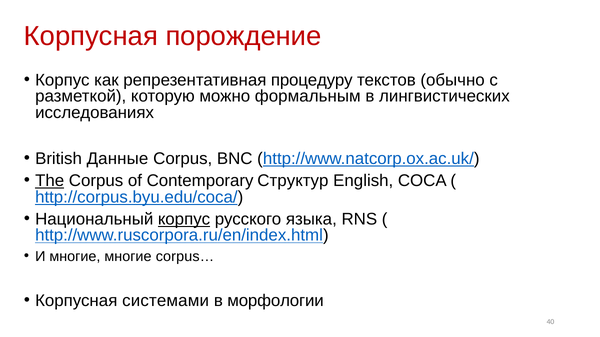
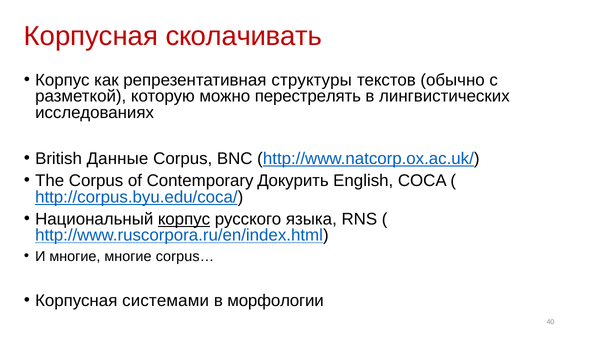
порождение: порождение -> сколачивать
процедуру: процедуру -> структуры
формальным: формальным -> перестрелять
The underline: present -> none
Структур: Структур -> Докурить
